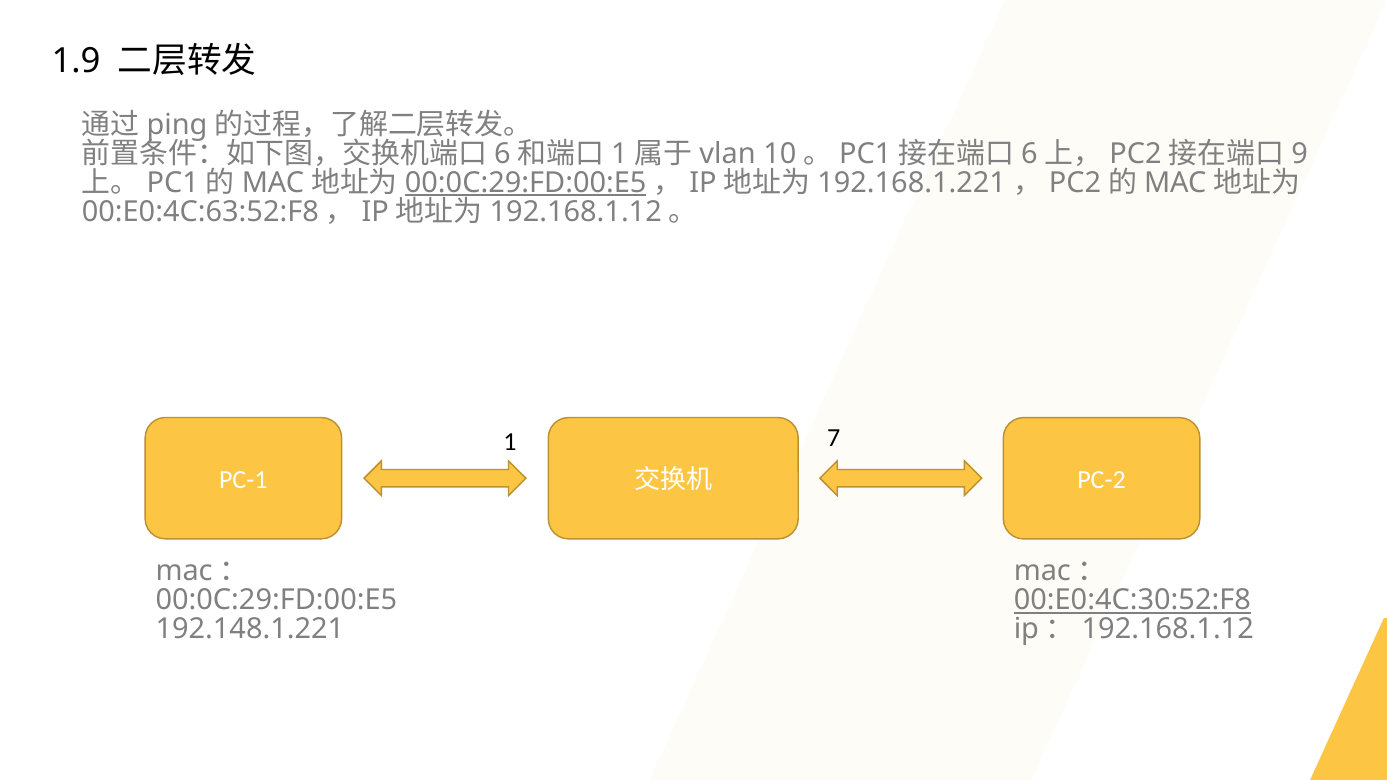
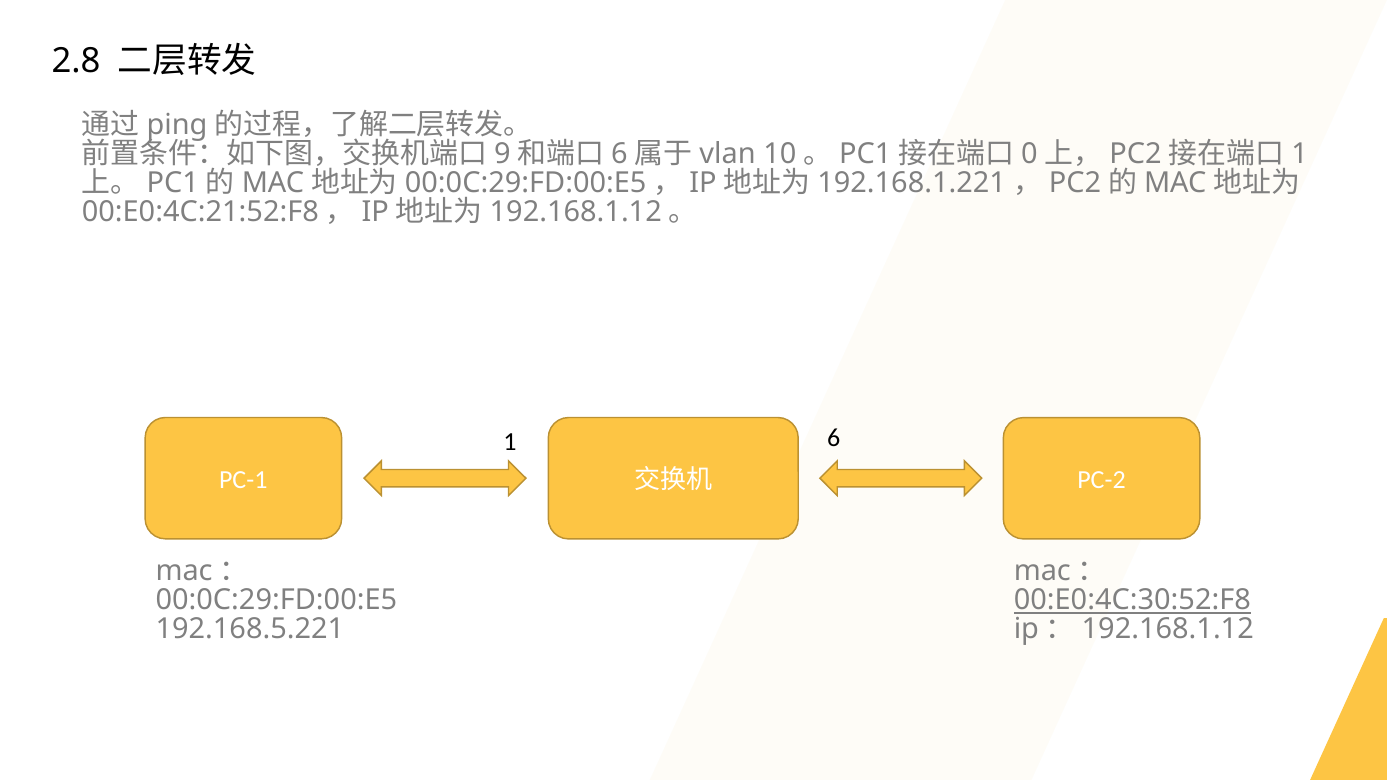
1.9: 1.9 -> 2.8
6 at (502, 154): 6 -> 9
1 at (620, 154): 1 -> 6
6 at (1029, 154): 6 -> 0
9 at (1300, 154): 9 -> 1
00:0C:29:FD:00:E5 at (526, 183) underline: present -> none
00:E0:4C:63:52:F8: 00:E0:4C:63:52:F8 -> 00:E0:4C:21:52:F8
1 7: 7 -> 6
192.148.1.221: 192.148.1.221 -> 192.168.5.221
